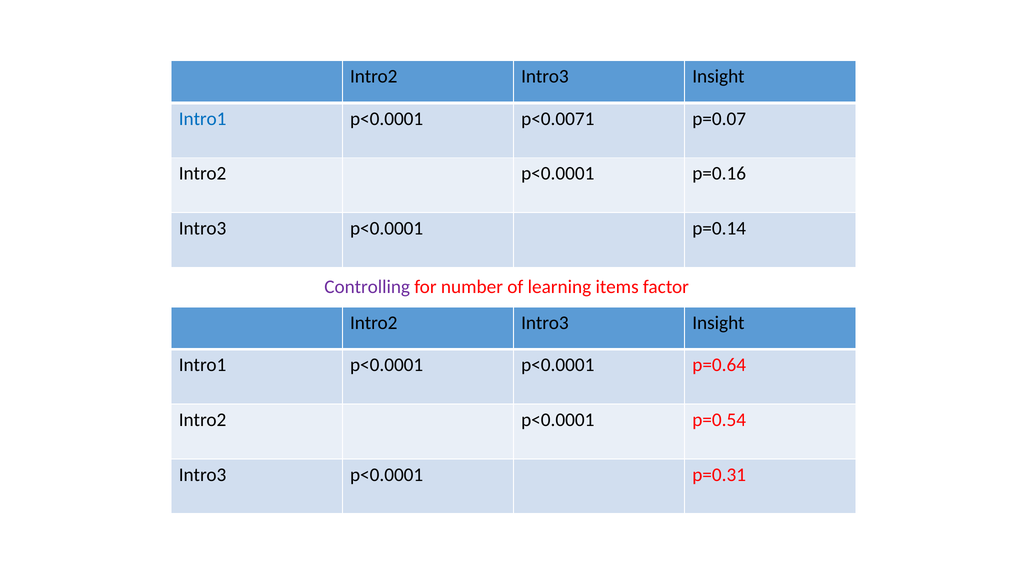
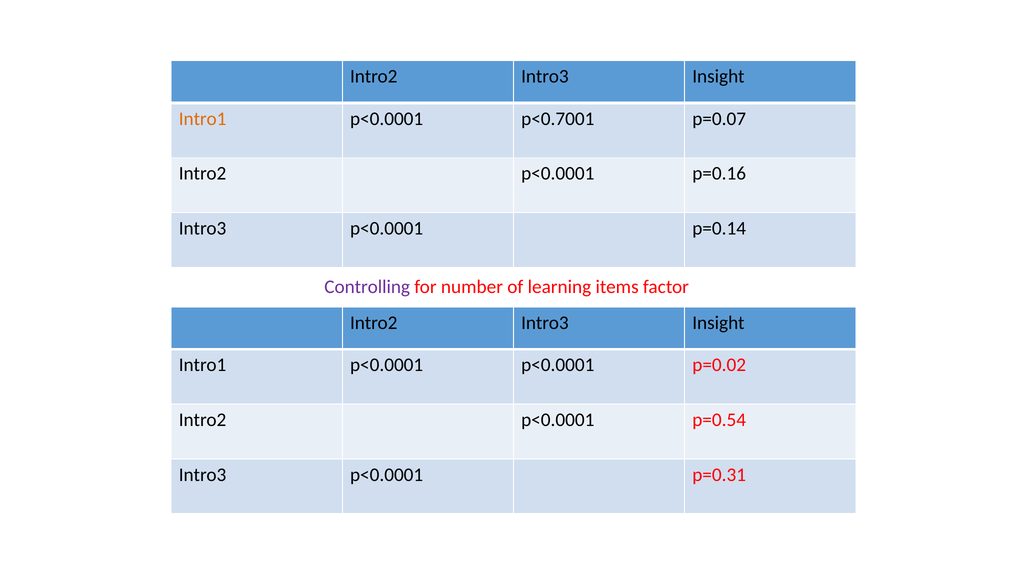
Intro1 at (203, 119) colour: blue -> orange
p<0.0071: p<0.0071 -> p<0.7001
p=0.64: p=0.64 -> p=0.02
